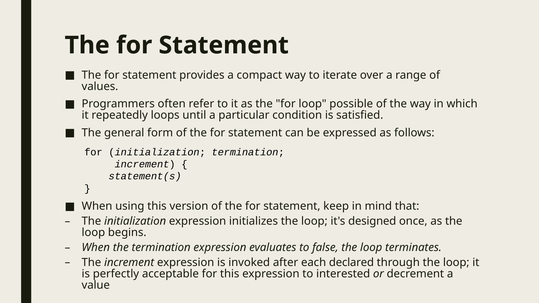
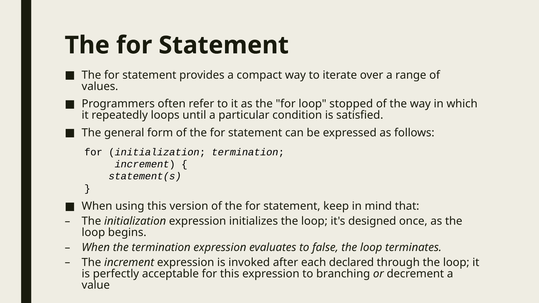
possible: possible -> stopped
interested: interested -> branching
